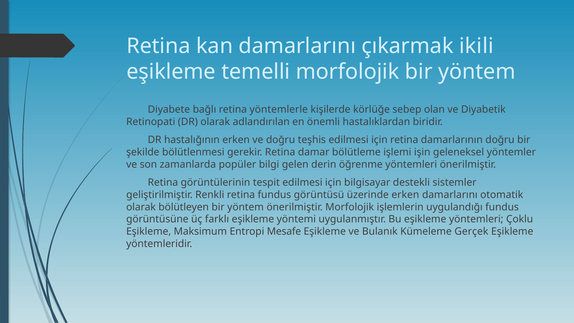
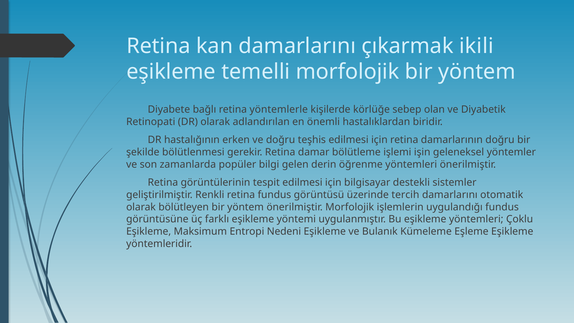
üzerinde erken: erken -> tercih
Mesafe: Mesafe -> Nedeni
Gerçek: Gerçek -> Eşleme
